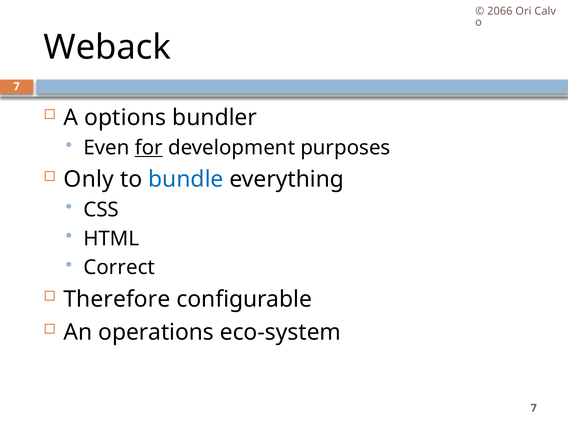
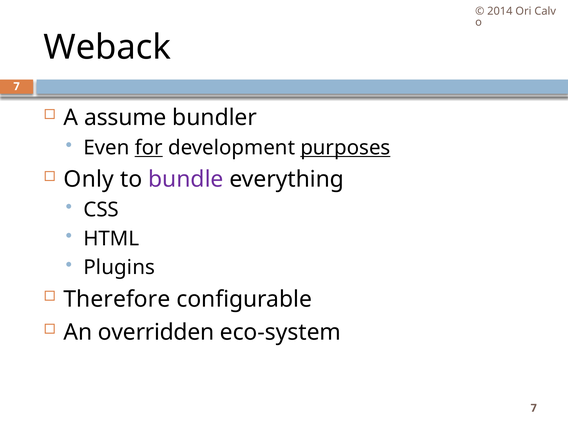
2066: 2066 -> 2014
options: options -> assume
purposes underline: none -> present
bundle colour: blue -> purple
Correct: Correct -> Plugins
operations: operations -> overridden
